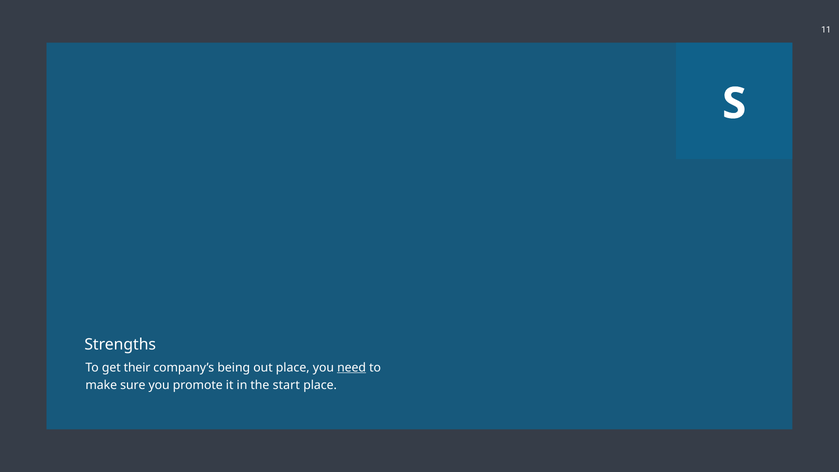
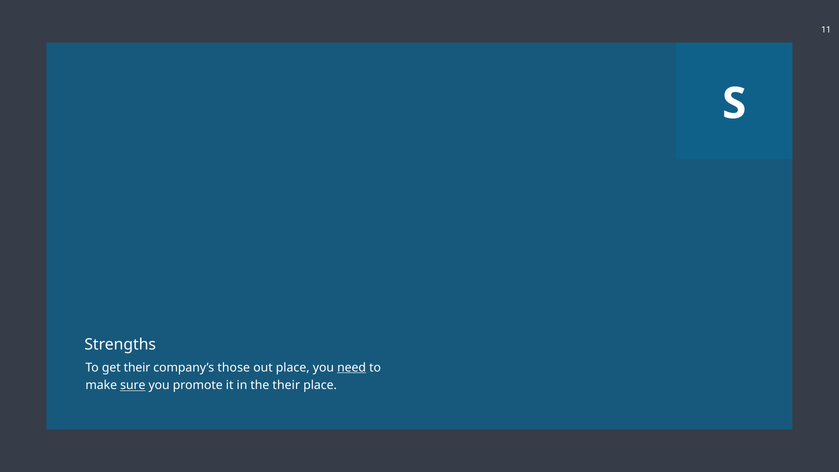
being: being -> those
sure underline: none -> present
the start: start -> their
